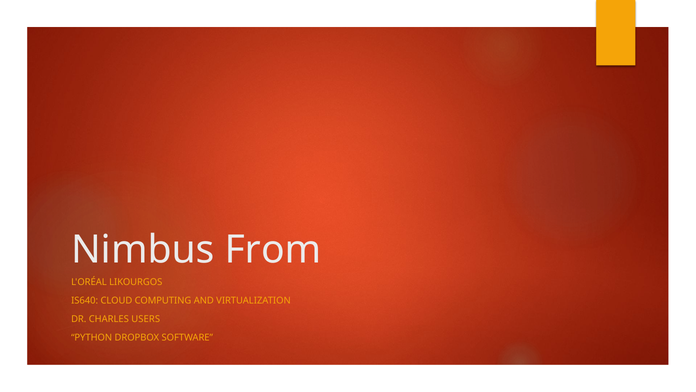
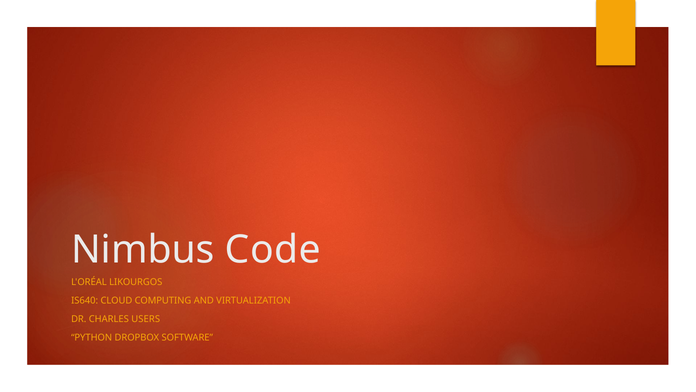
From: From -> Code
